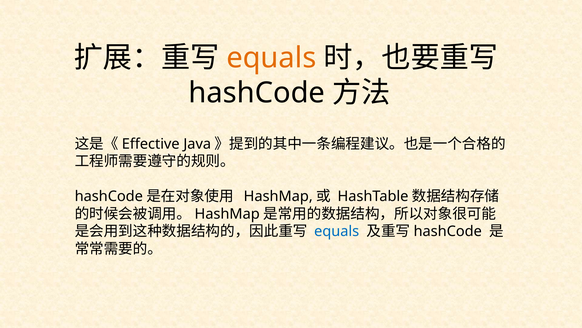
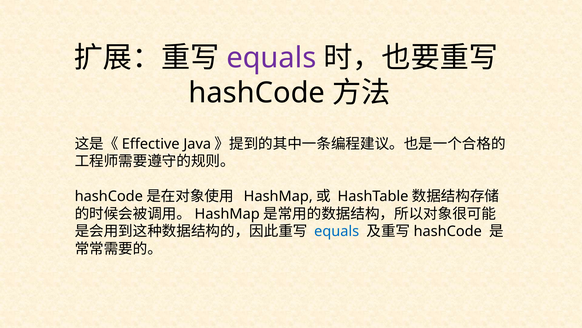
equals at (271, 58) colour: orange -> purple
